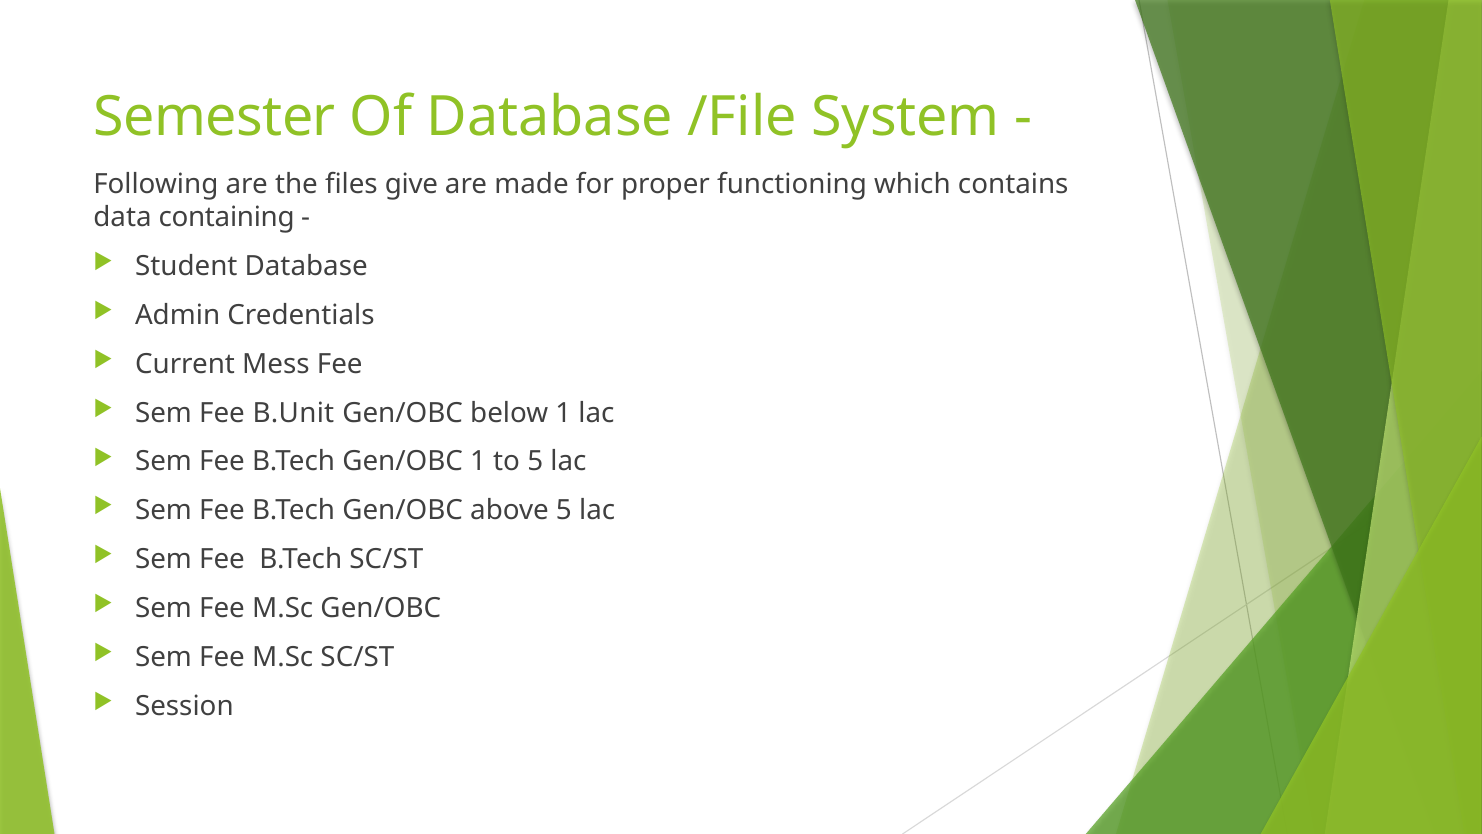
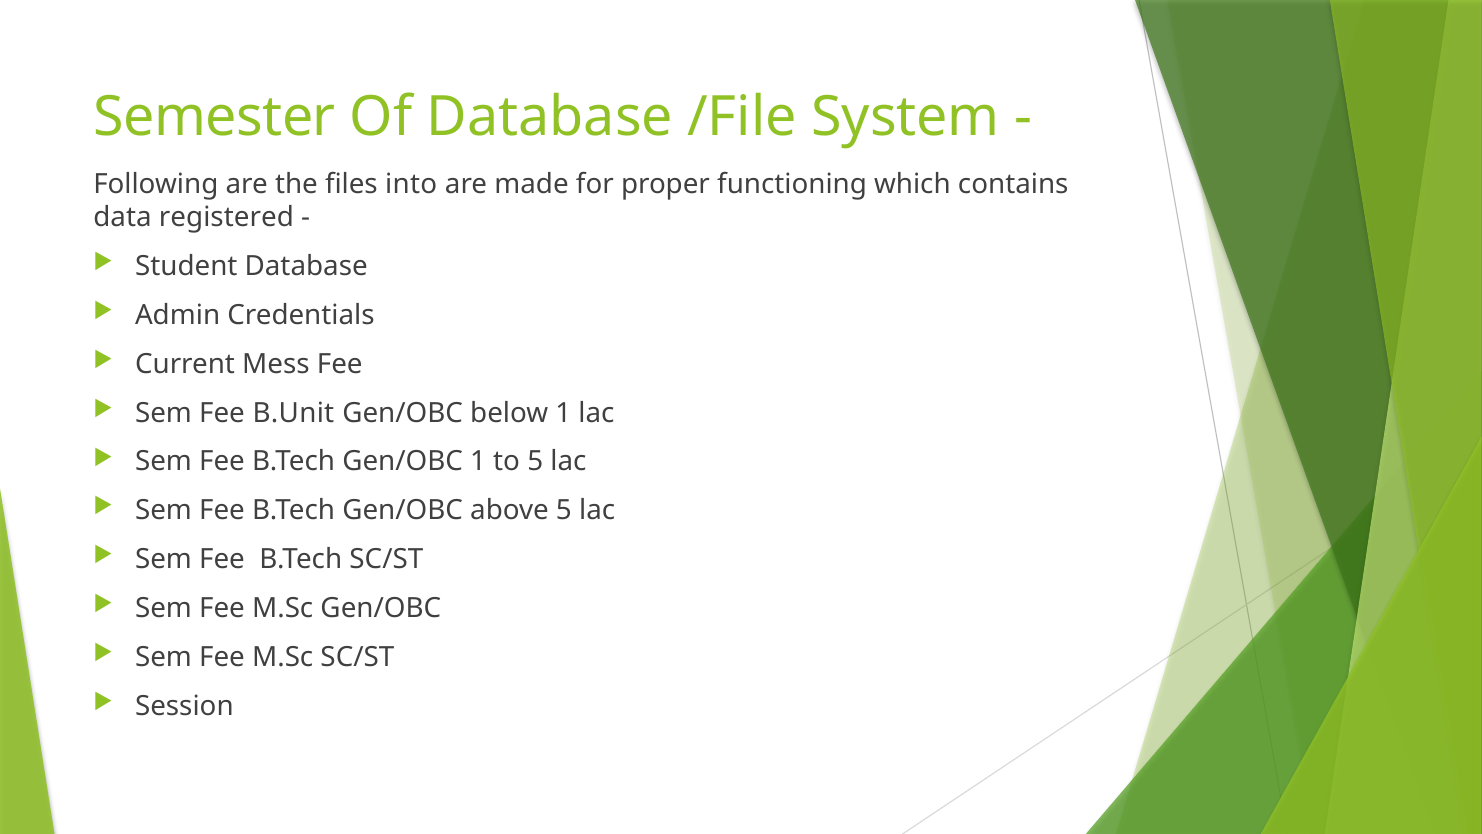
give: give -> into
containing: containing -> registered
